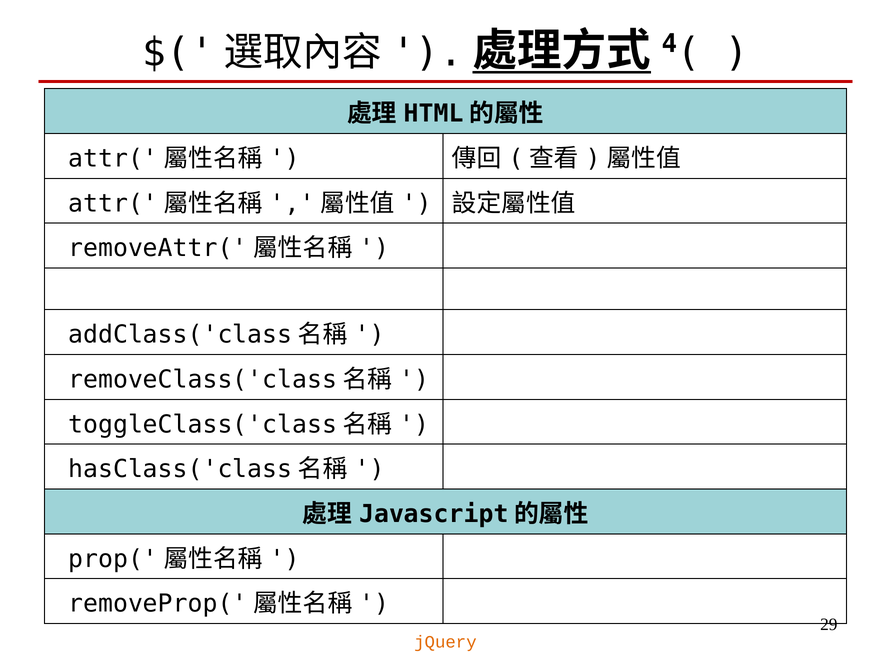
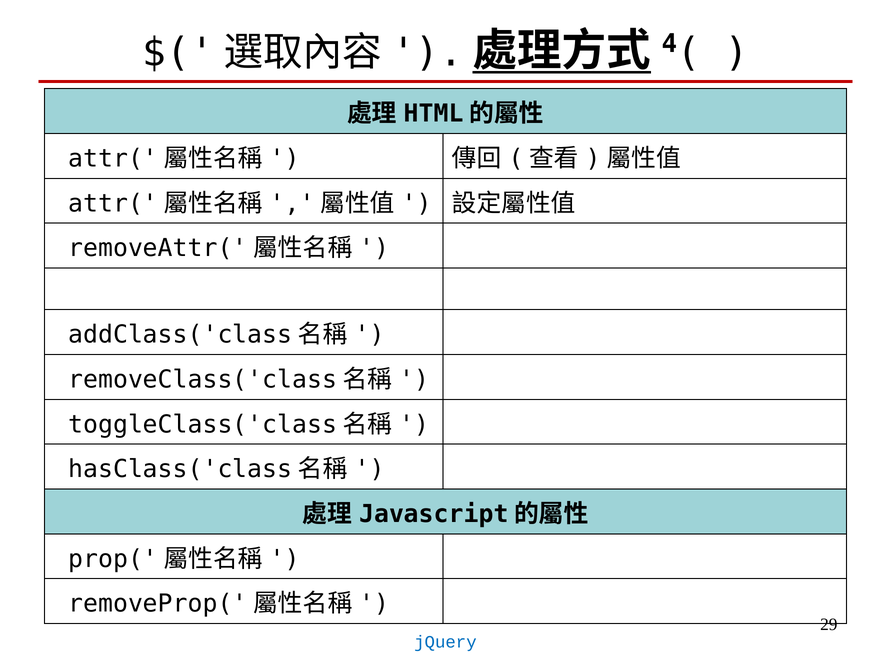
jQuery colour: orange -> blue
